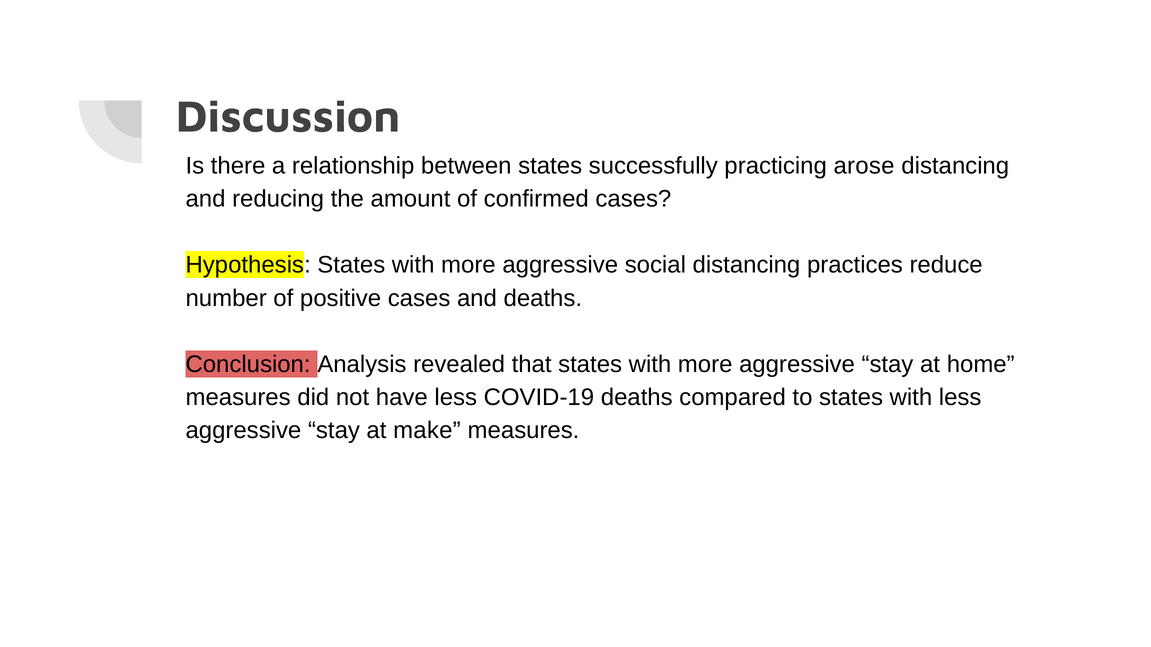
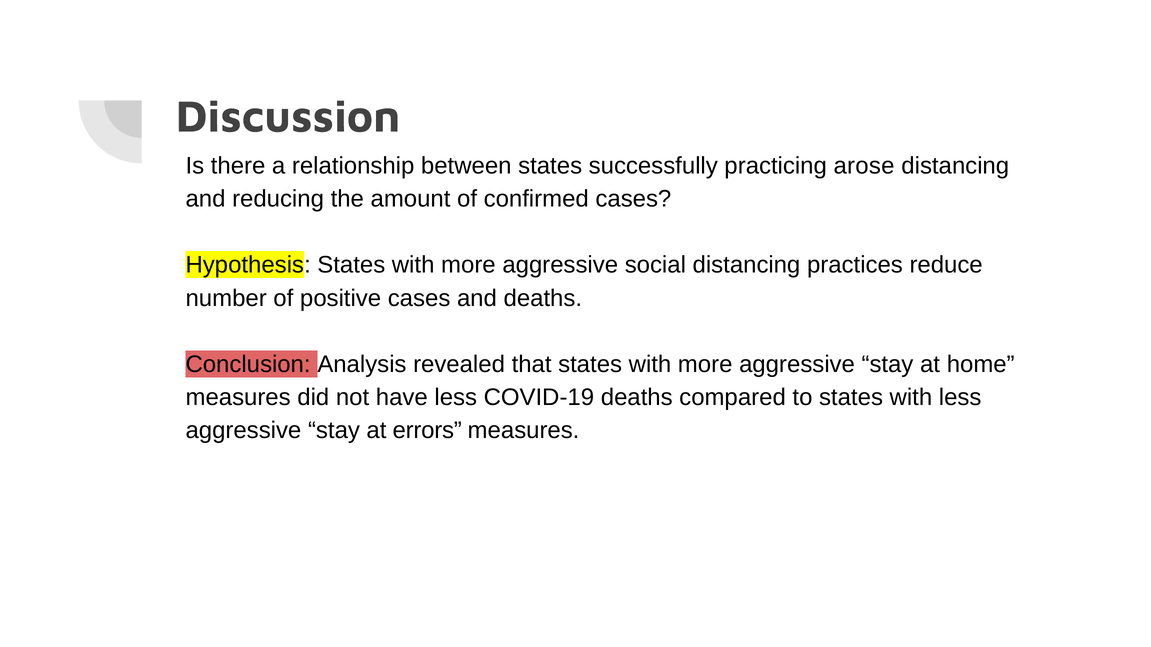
make: make -> errors
